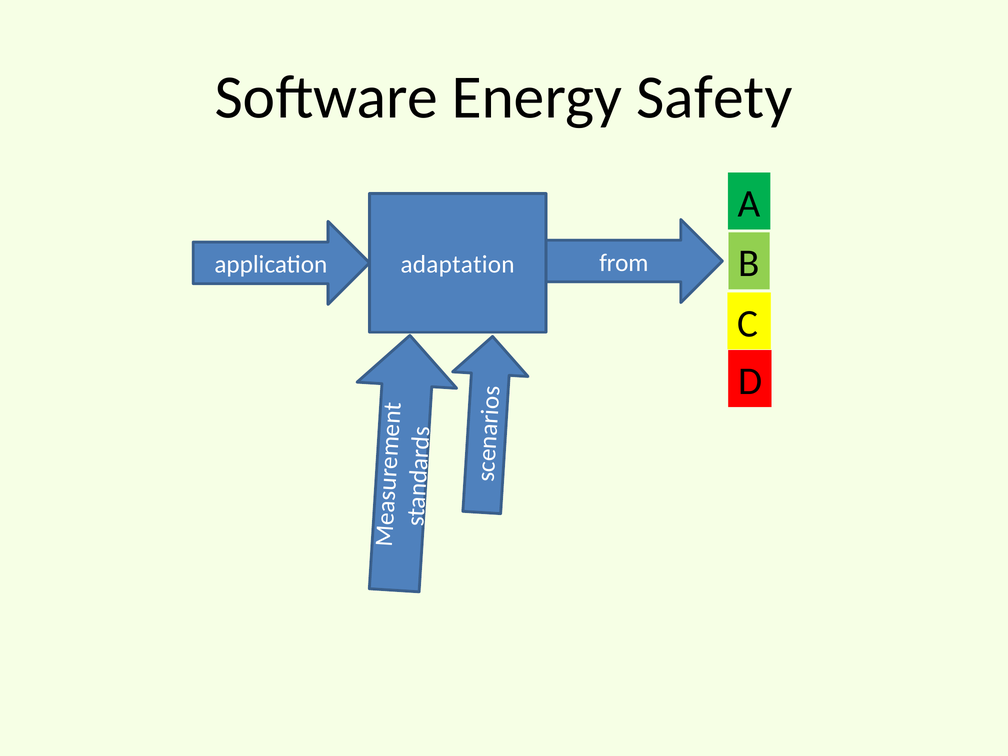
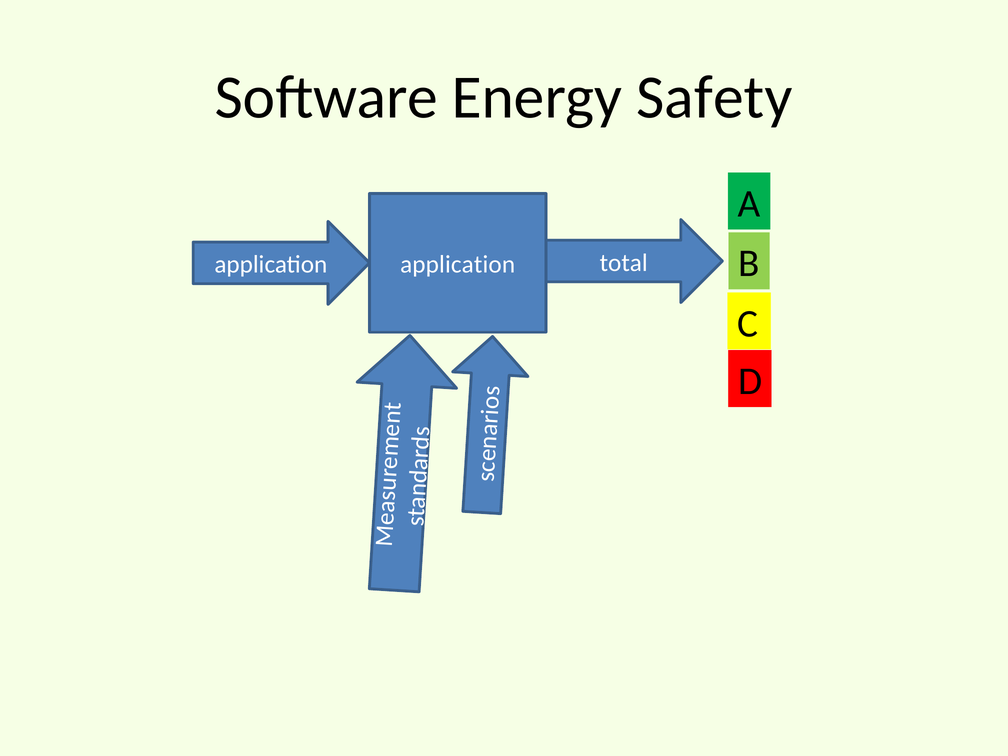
adaptation at (458, 265): adaptation -> application
from: from -> total
